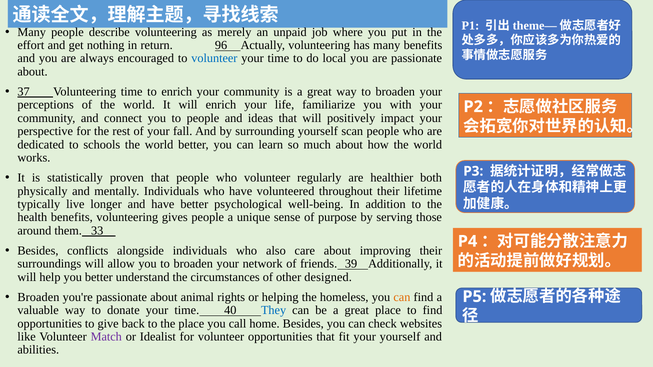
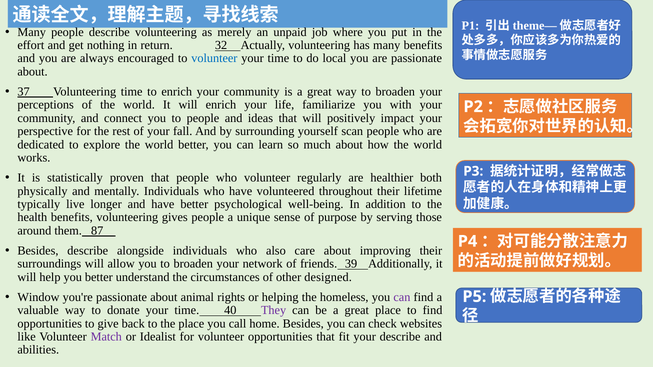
96: 96 -> 32
schools: schools -> explore
33: 33 -> 87
Besides conflicts: conflicts -> describe
Broaden at (38, 297): Broaden -> Window
can at (402, 297) colour: orange -> purple
They colour: blue -> purple
your yourself: yourself -> describe
